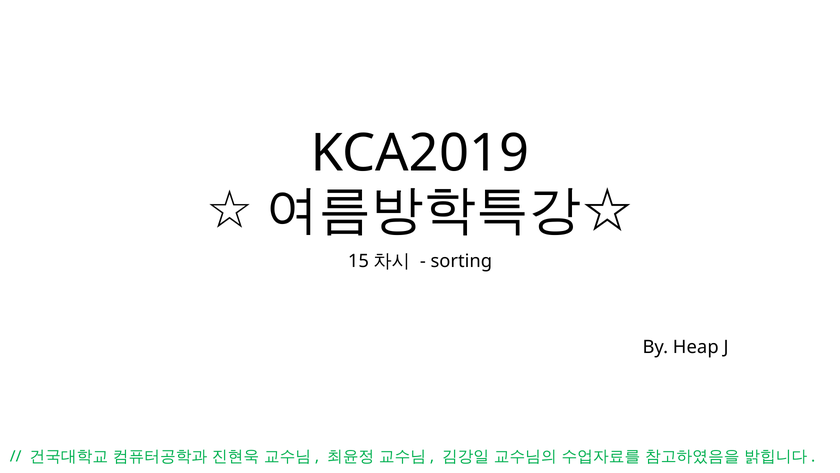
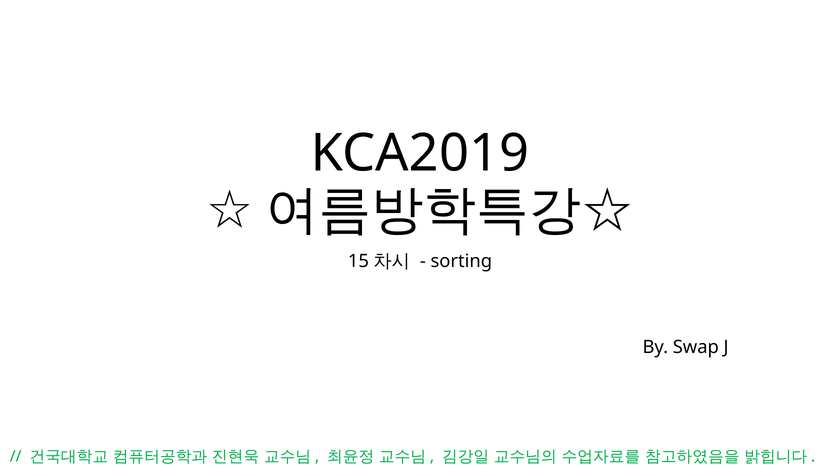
Heap: Heap -> Swap
